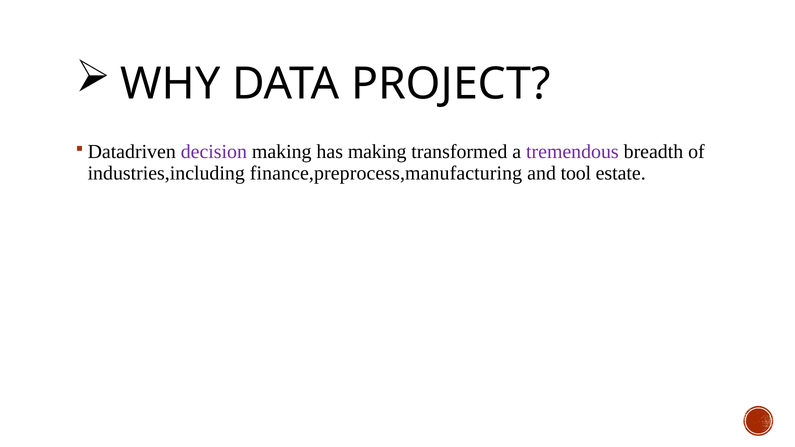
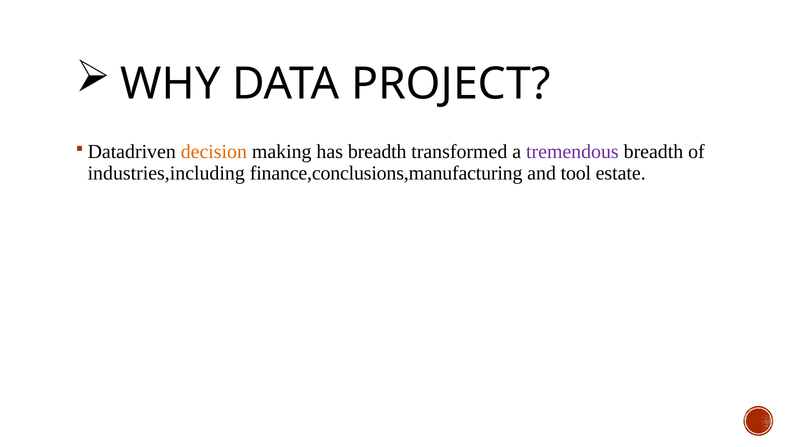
decision colour: purple -> orange
has making: making -> breadth
finance,preprocess,manufacturing: finance,preprocess,manufacturing -> finance,conclusions,manufacturing
